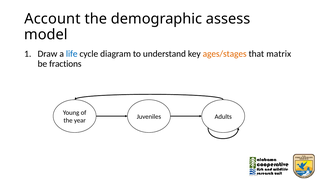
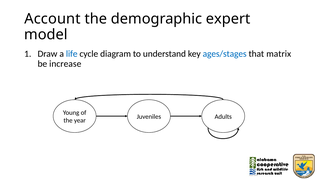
assess: assess -> expert
ages/stages colour: orange -> blue
fractions: fractions -> increase
